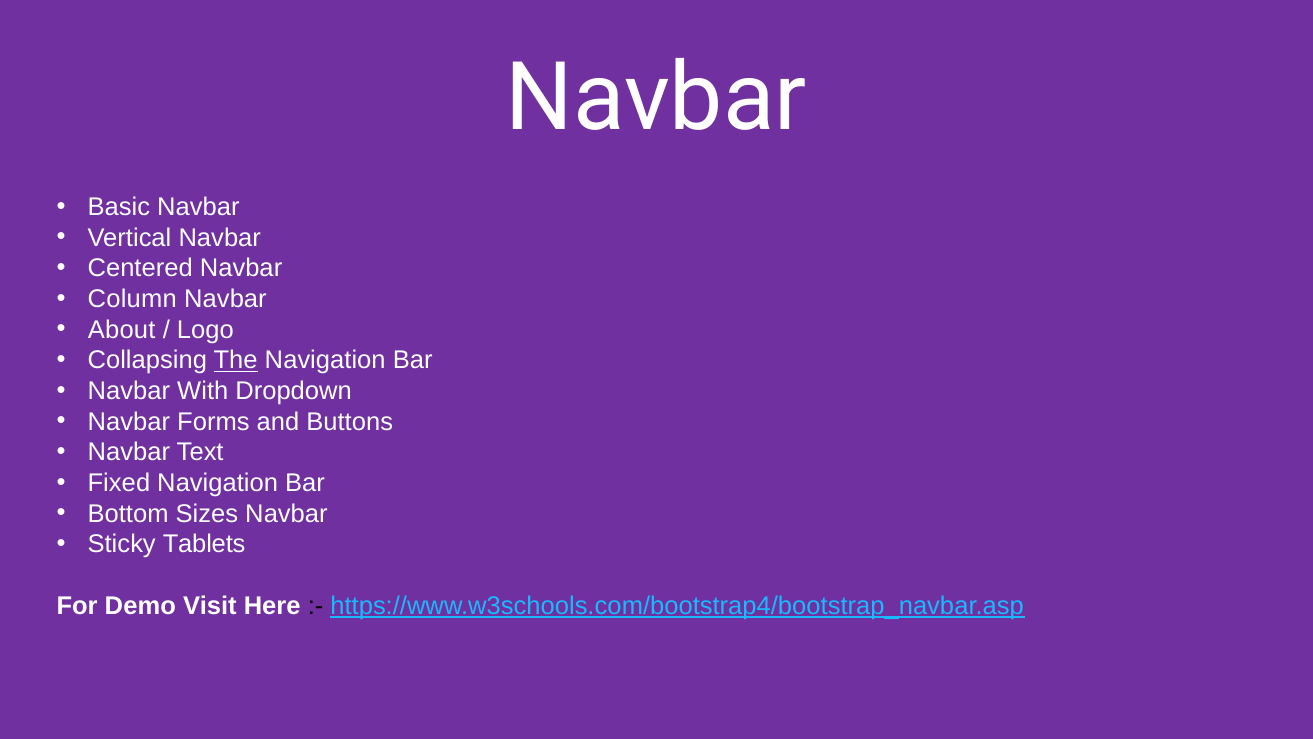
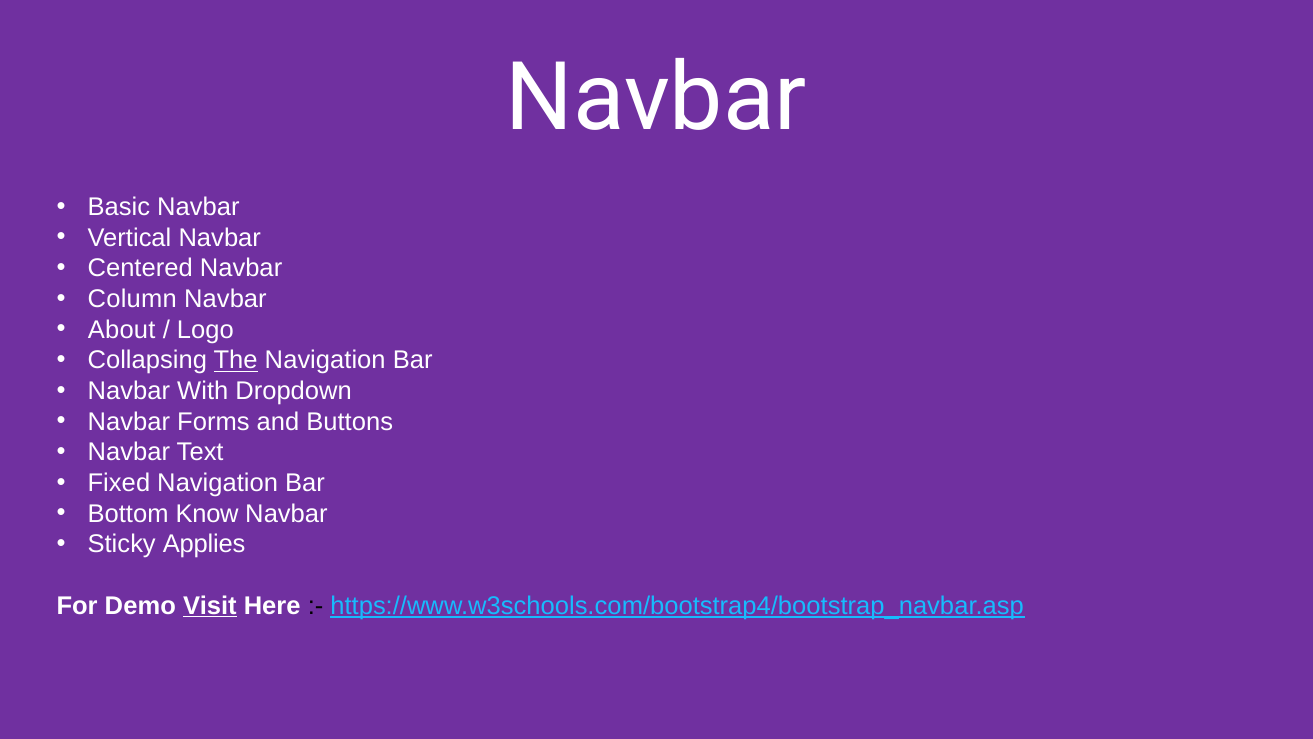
Sizes: Sizes -> Know
Tablets: Tablets -> Applies
Visit underline: none -> present
